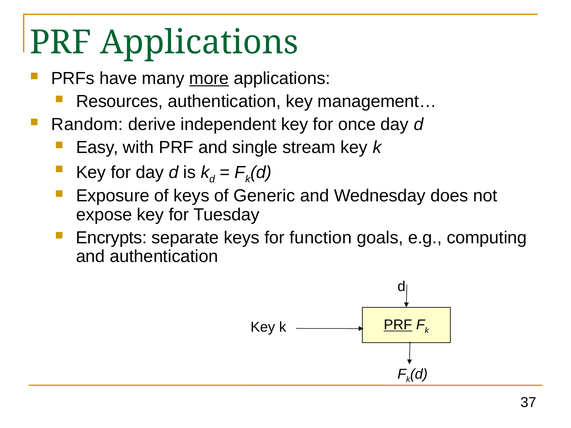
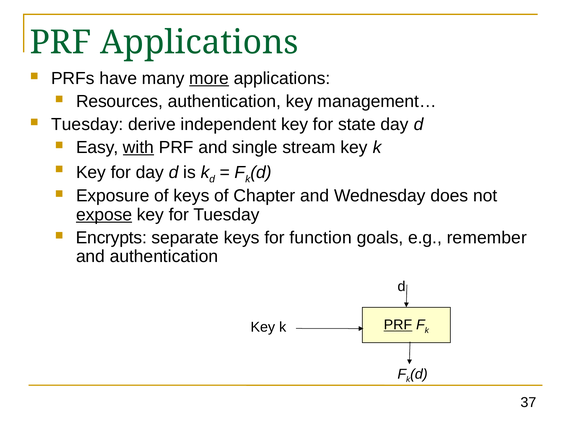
Random at (87, 124): Random -> Tuesday
once: once -> state
with underline: none -> present
Generic: Generic -> Chapter
expose underline: none -> present
computing: computing -> remember
